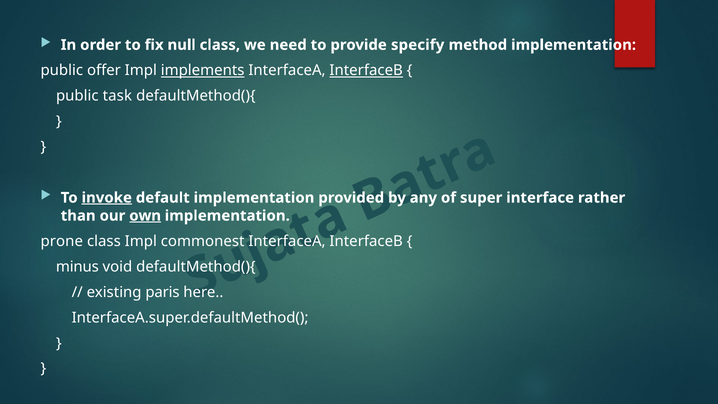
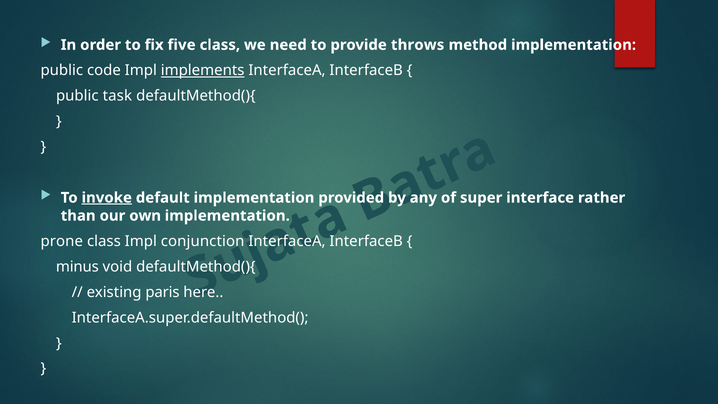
null: null -> five
specify: specify -> throws
offer: offer -> code
InterfaceB at (366, 70) underline: present -> none
own underline: present -> none
commonest: commonest -> conjunction
